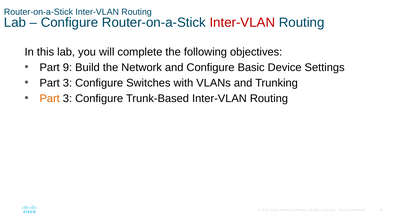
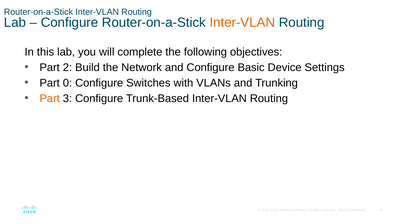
Inter-VLAN at (242, 22) colour: red -> orange
9: 9 -> 2
3 at (67, 83): 3 -> 0
